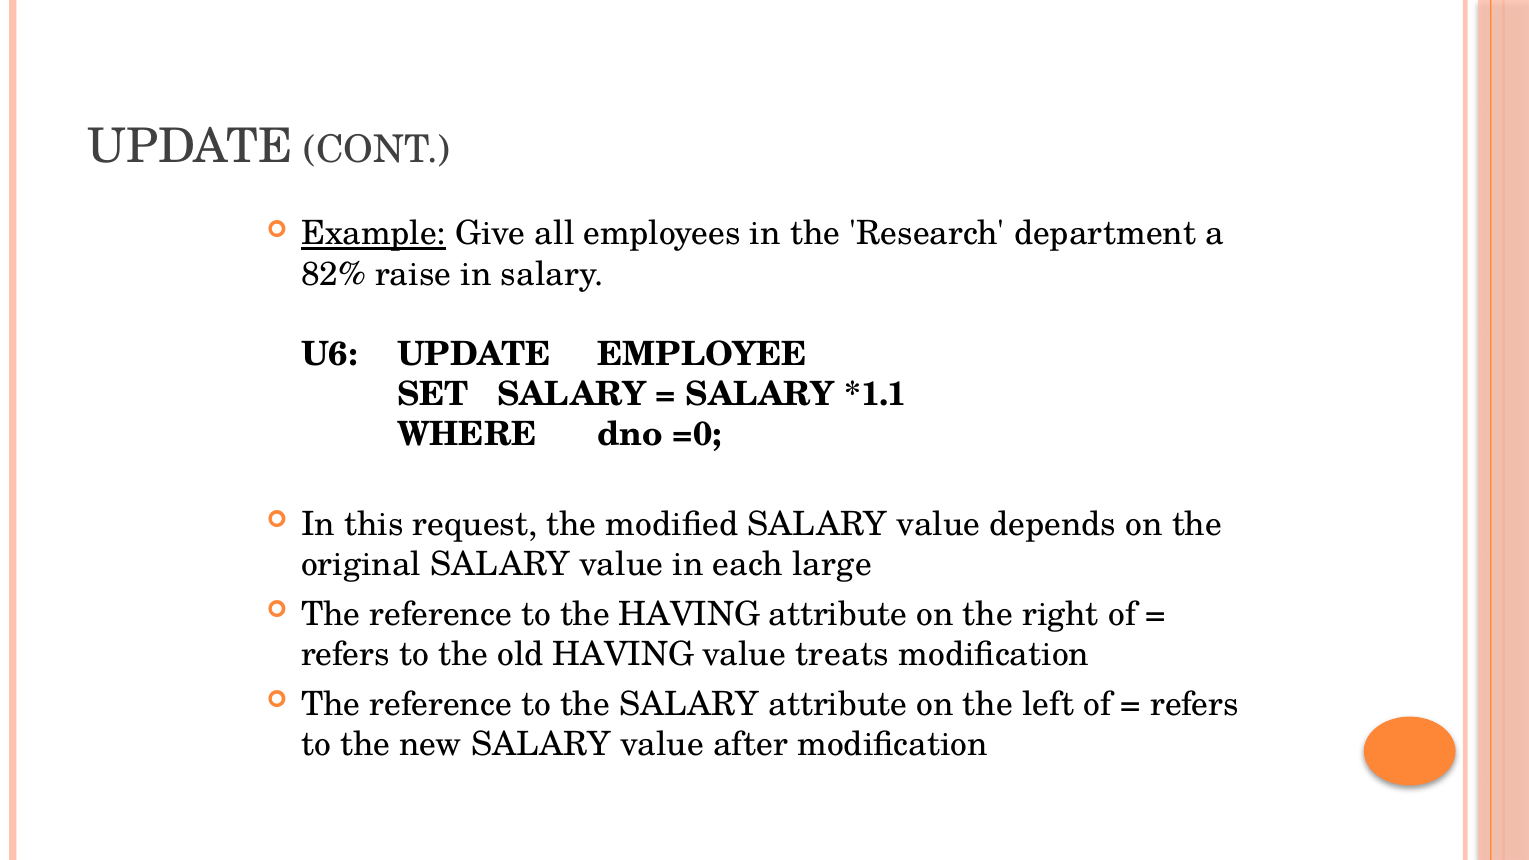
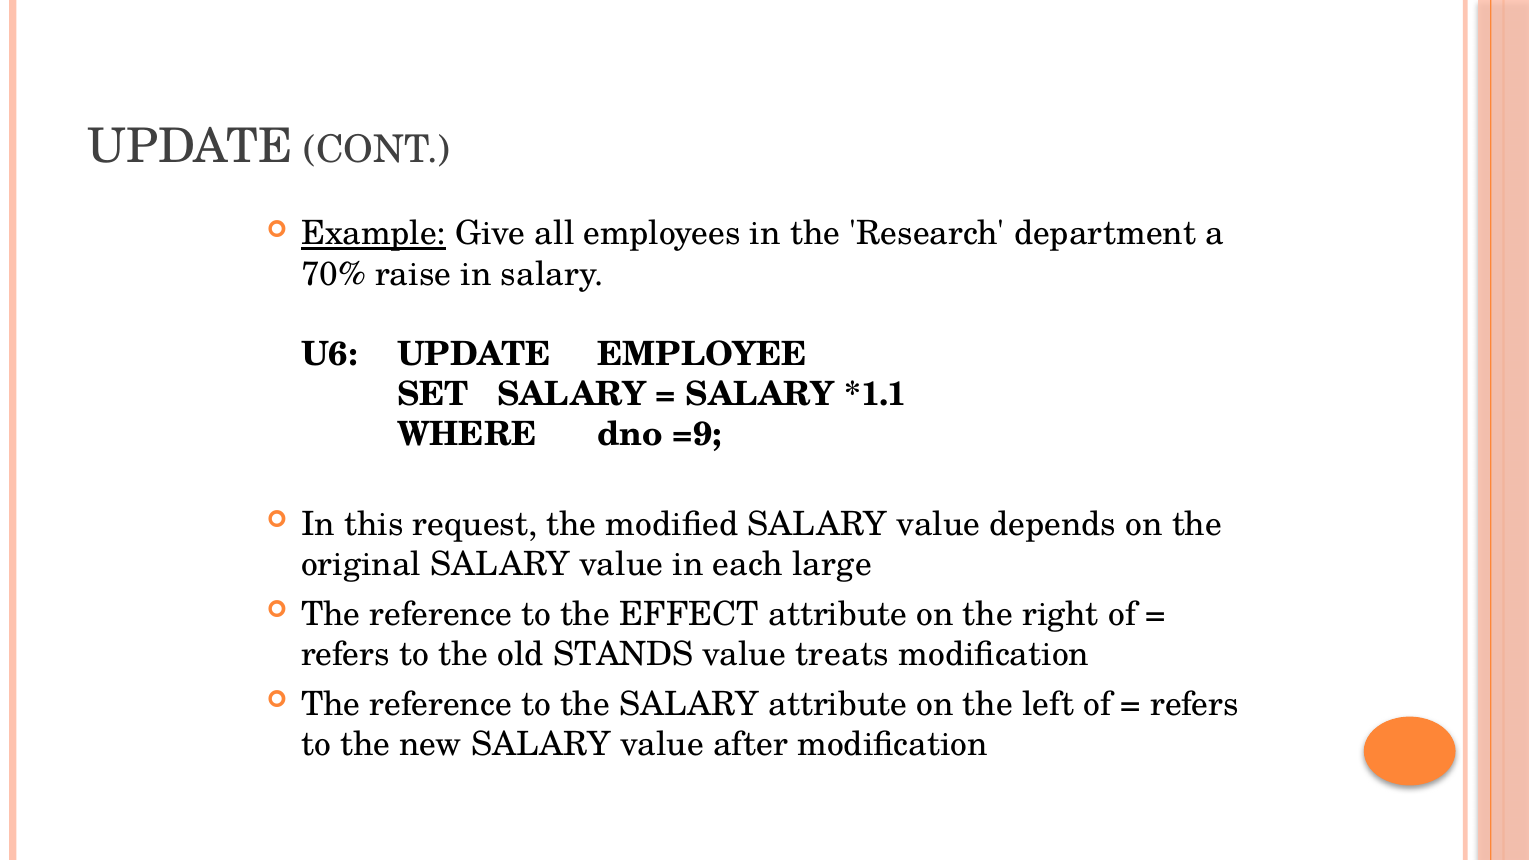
82%: 82% -> 70%
=0: =0 -> =9
the HAVING: HAVING -> EFFECT
old HAVING: HAVING -> STANDS
